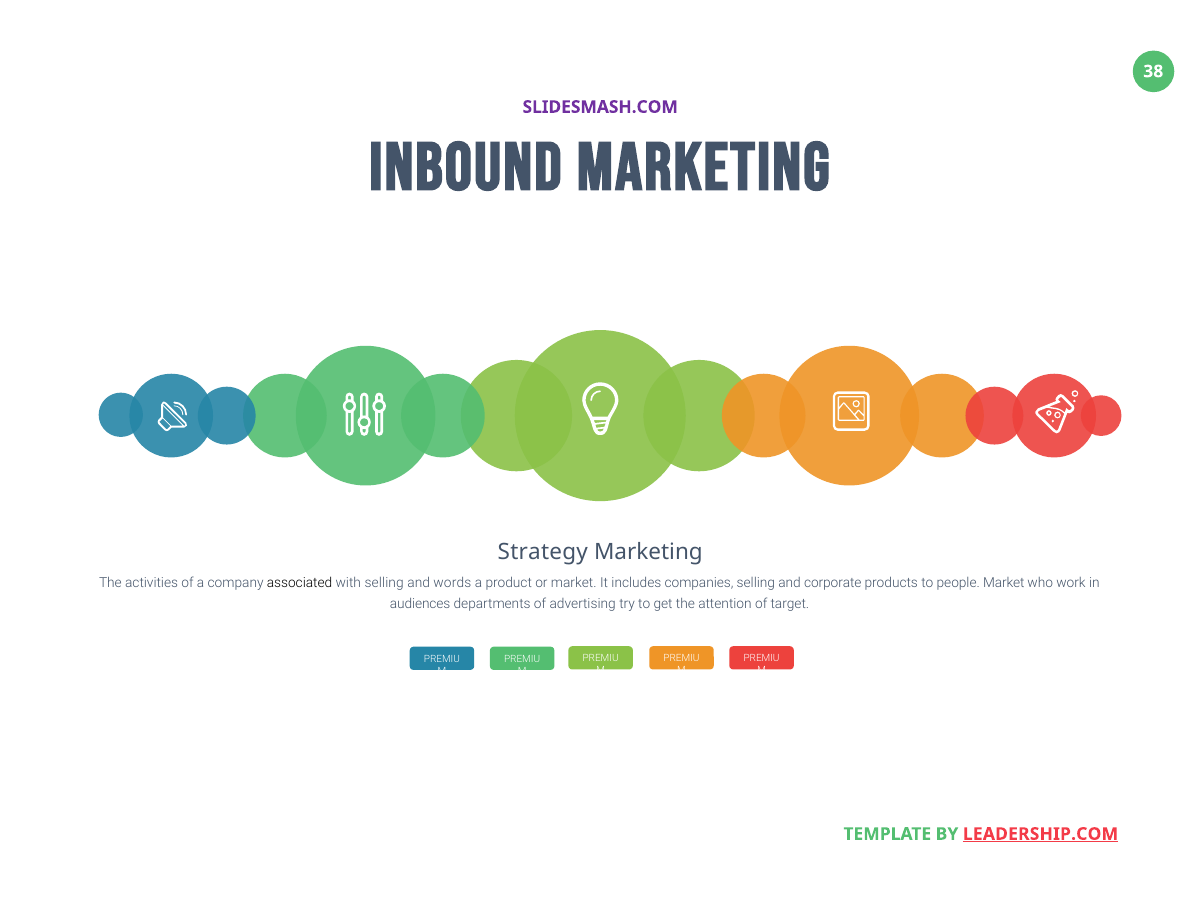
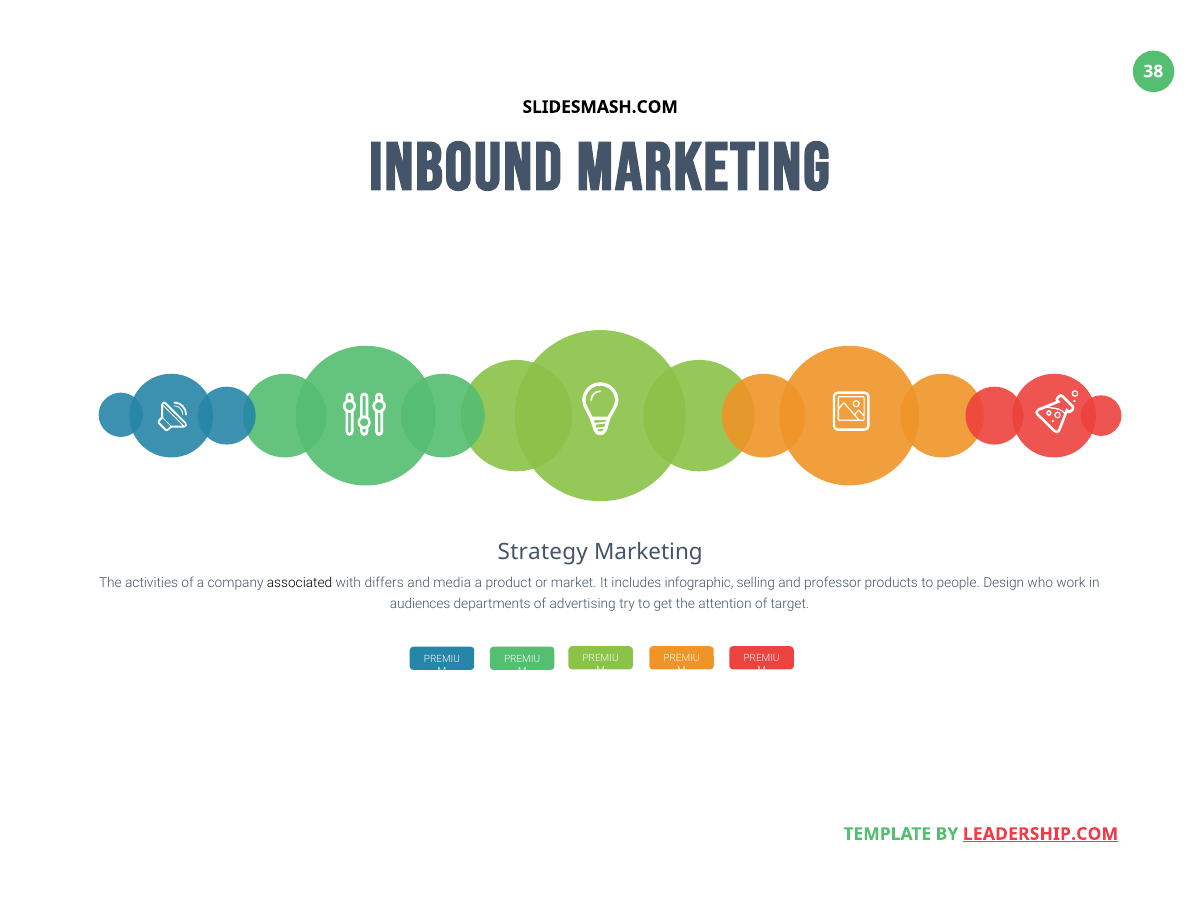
SLIDESMASH.COM colour: purple -> black
with selling: selling -> differs
words: words -> media
companies: companies -> infographic
corporate: corporate -> professor
people Market: Market -> Design
